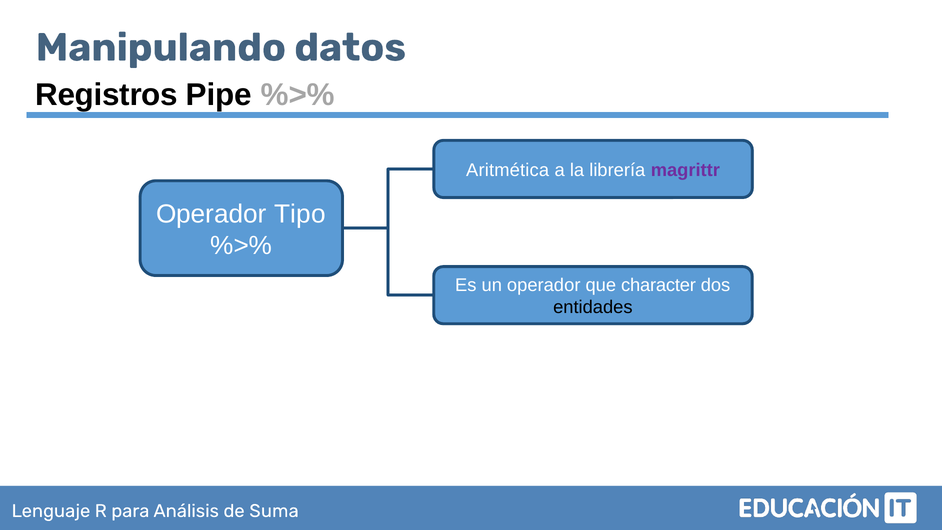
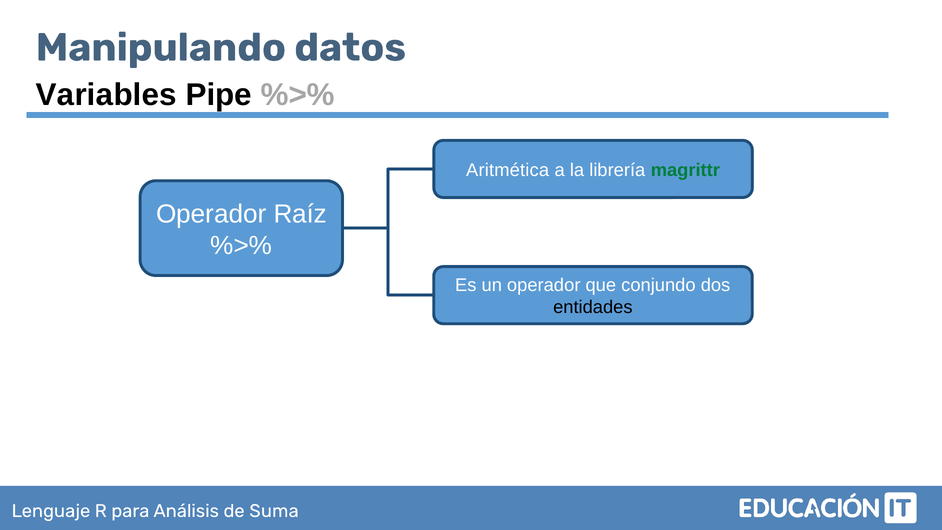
Registros: Registros -> Variables
magrittr colour: purple -> green
Tipo: Tipo -> Raíz
character: character -> conjundo
